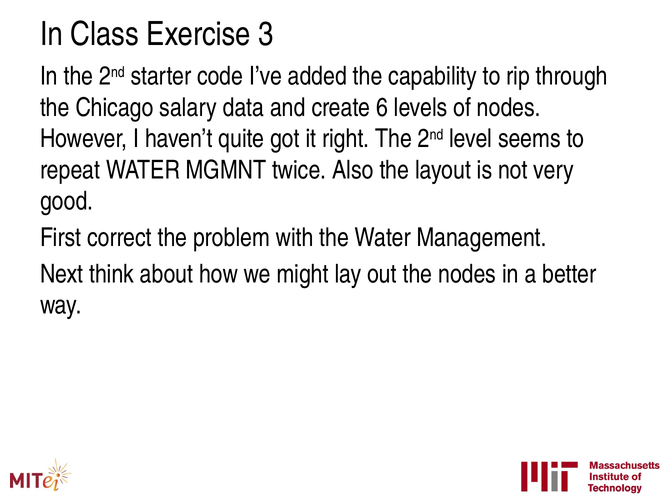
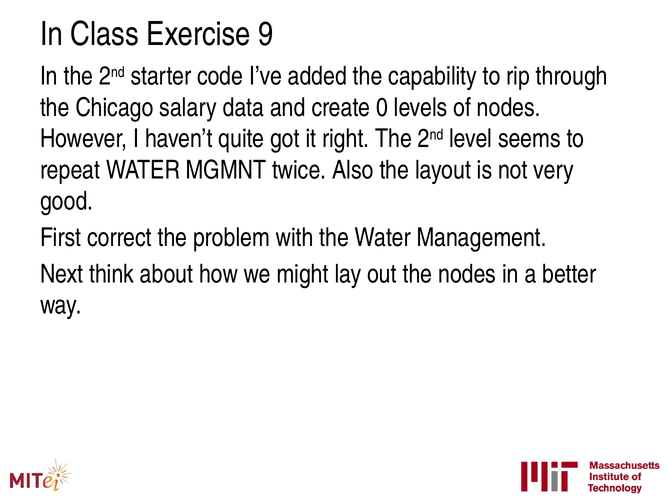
3: 3 -> 9
6: 6 -> 0
